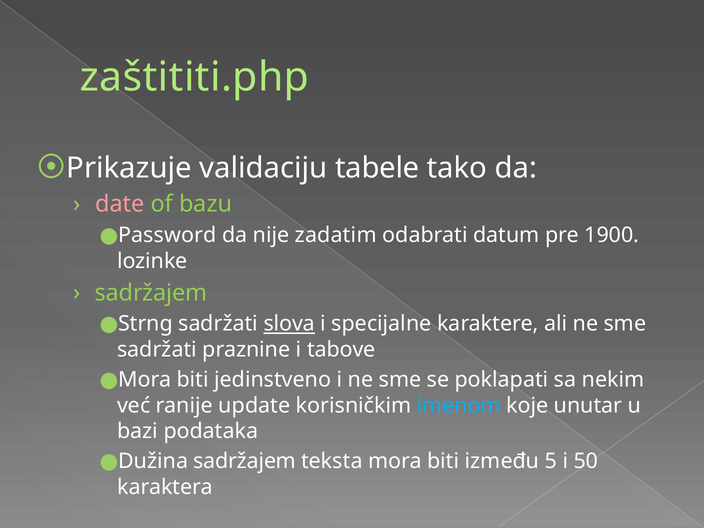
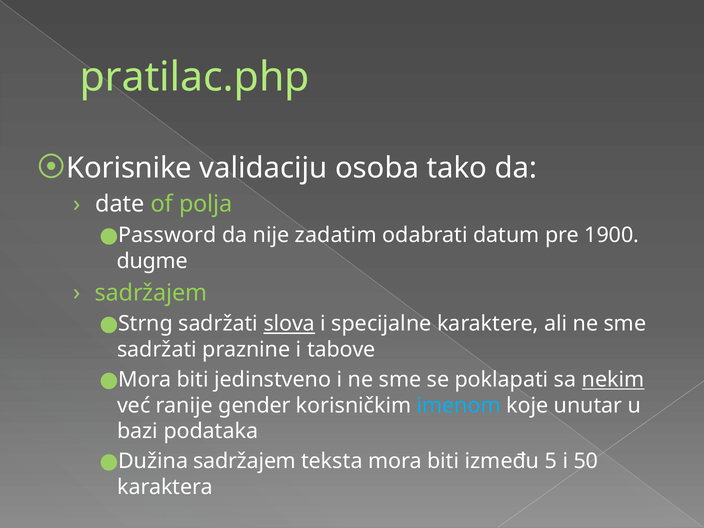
zaštititi.php: zaštititi.php -> pratilac.php
Prikazuje: Prikazuje -> Korisnike
tabele: tabele -> osoba
date colour: pink -> white
bazu: bazu -> polja
lozinke: lozinke -> dugme
nekim underline: none -> present
update: update -> gender
